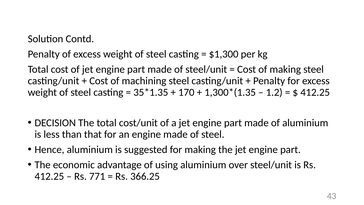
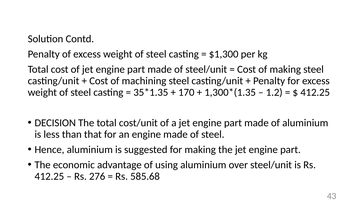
771: 771 -> 276
366.25: 366.25 -> 585.68
